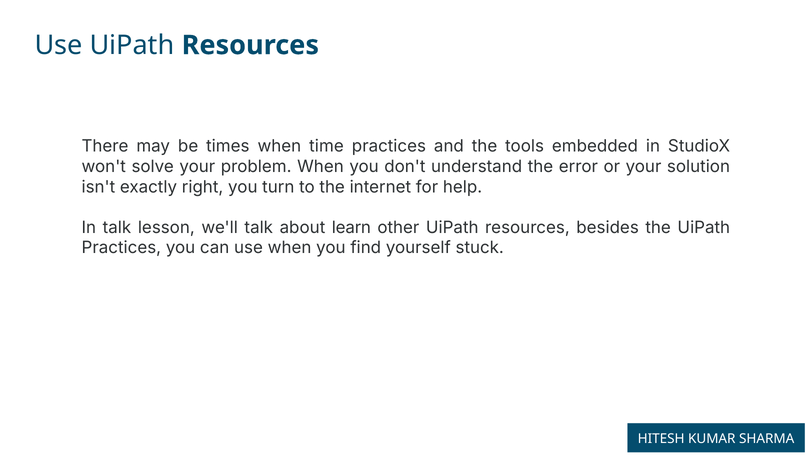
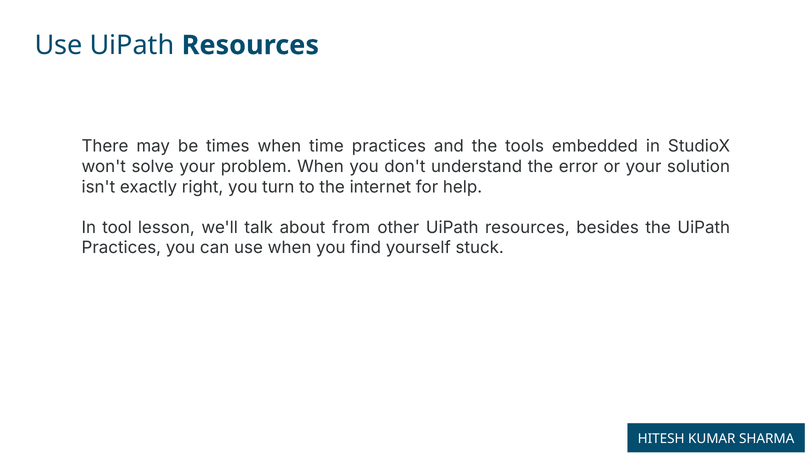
In talk: talk -> tool
learn: learn -> from
